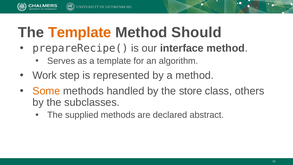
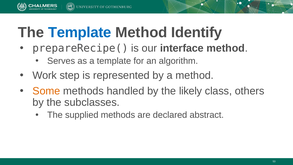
Template at (80, 32) colour: orange -> blue
Should: Should -> Identify
store: store -> likely
